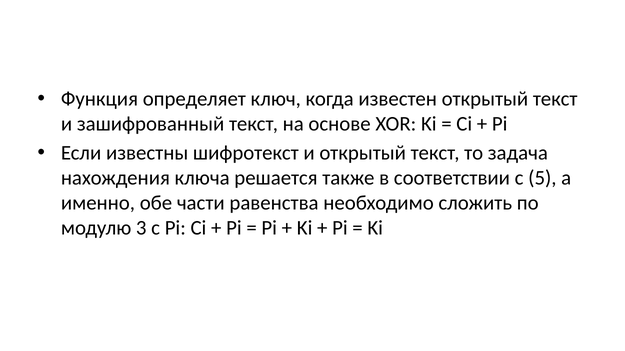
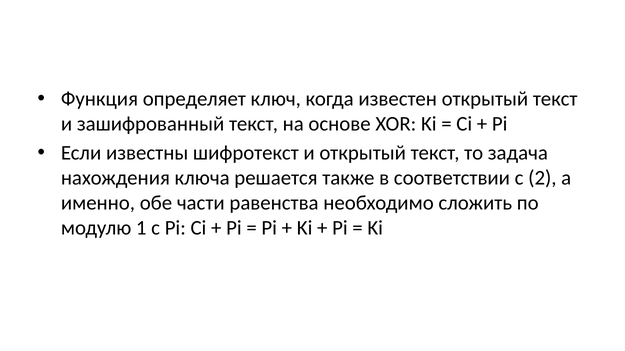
5: 5 -> 2
3: 3 -> 1
